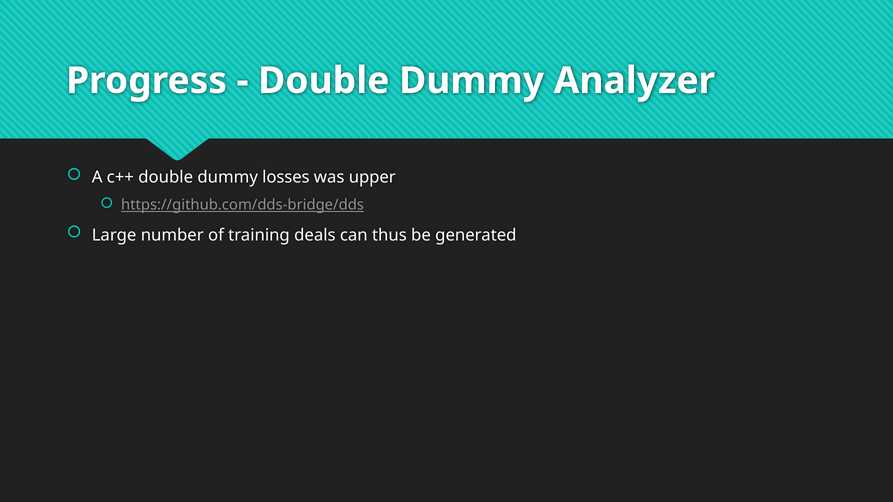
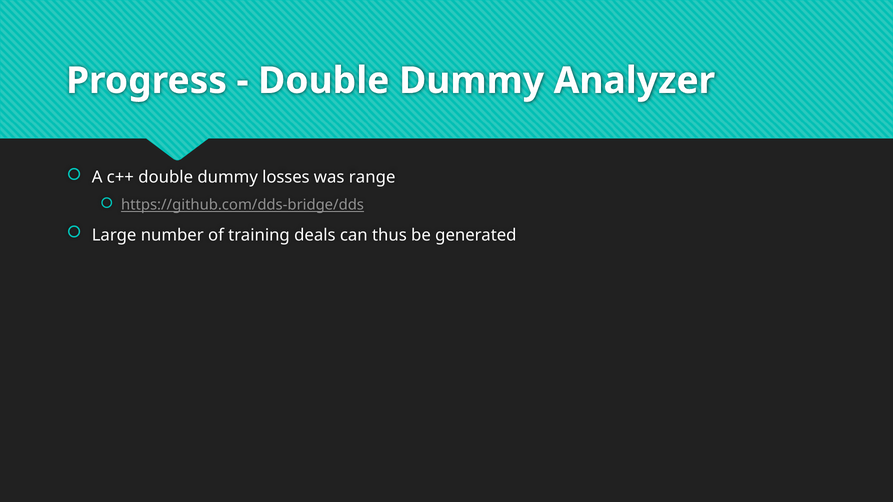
upper: upper -> range
